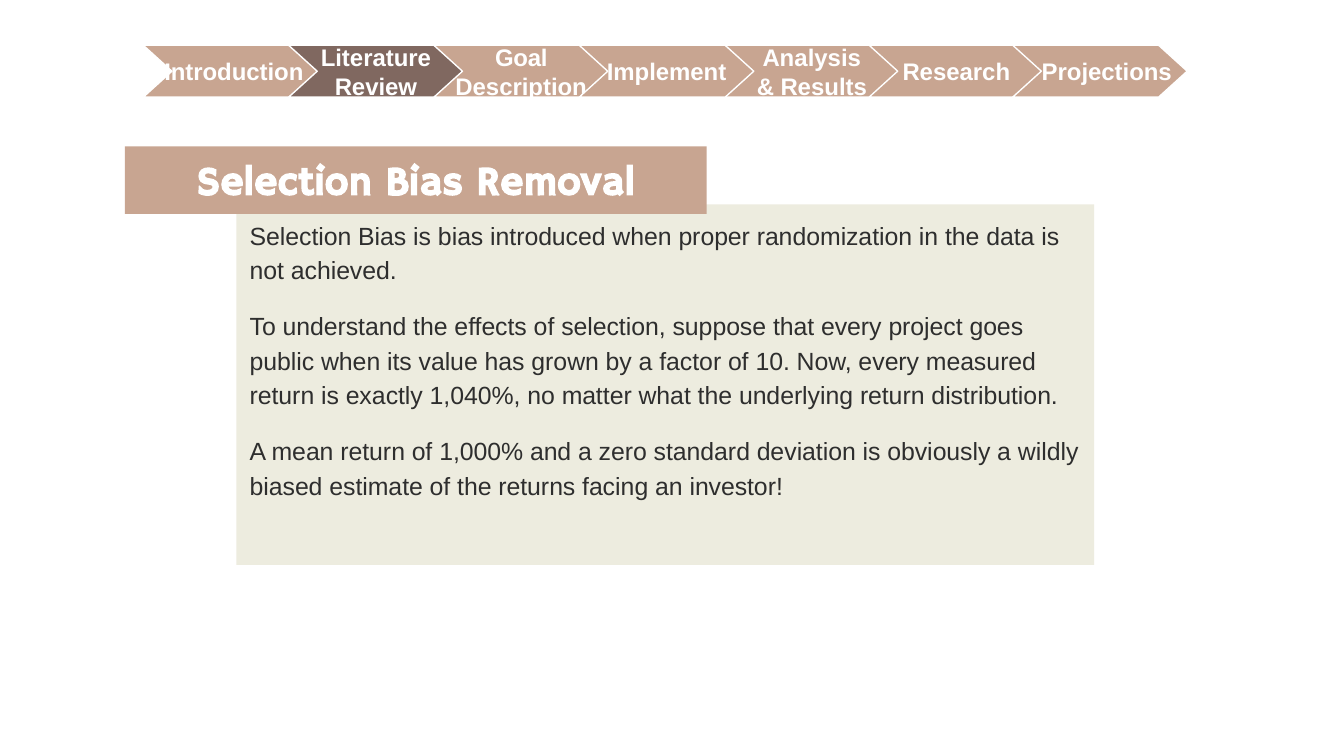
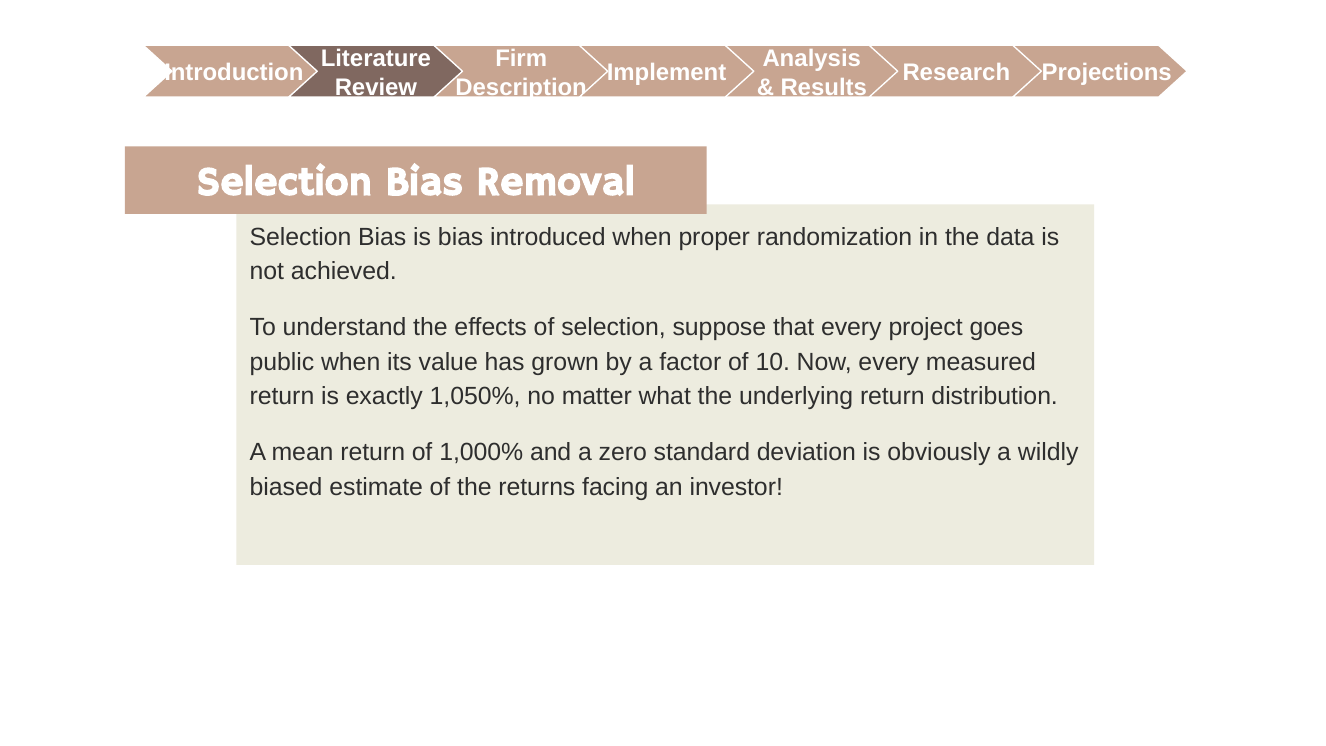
Goal: Goal -> Firm
1,040%: 1,040% -> 1,050%
